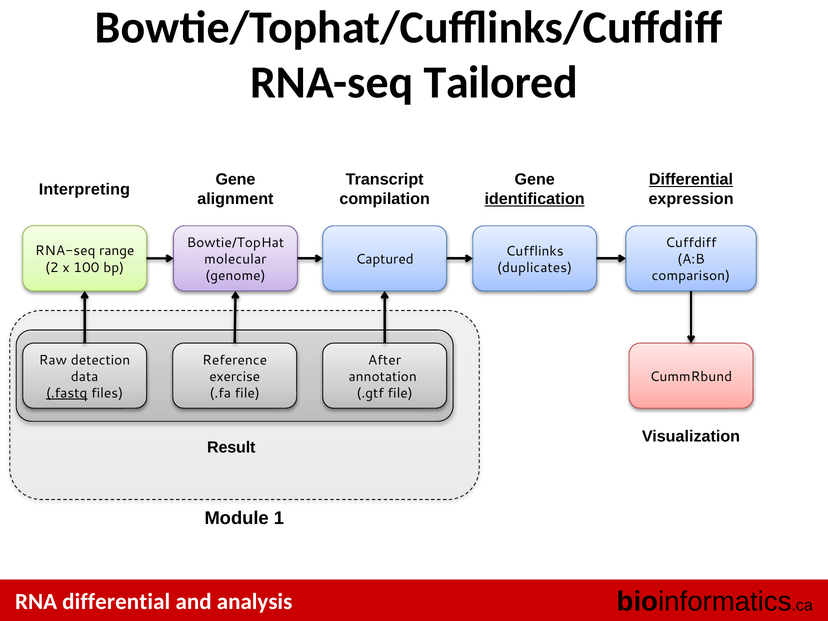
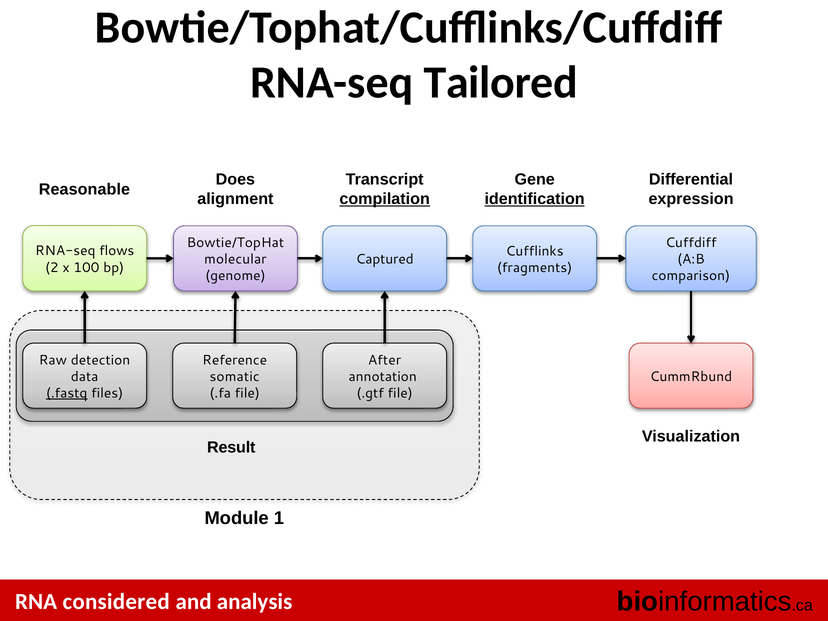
Gene at (235, 180): Gene -> Does
Differential at (691, 180) underline: present -> none
Interpreting: Interpreting -> Reasonable
compilation underline: none -> present
range: range -> flows
duplicates: duplicates -> fragments
exercise: exercise -> somatic
differential at (116, 602): differential -> considered
